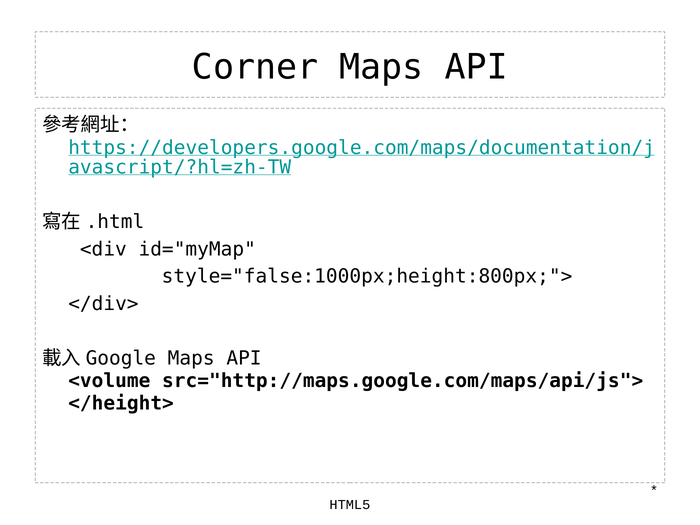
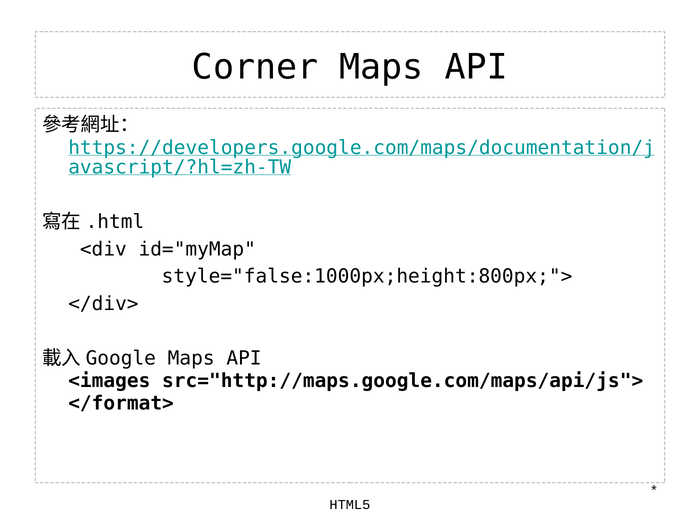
<volume: <volume -> <images
</height>: </height> -> </format>
